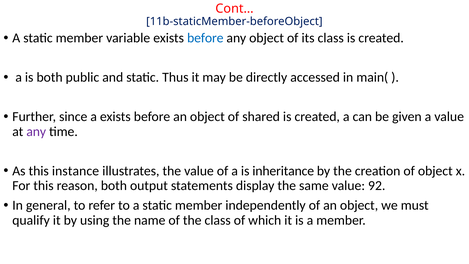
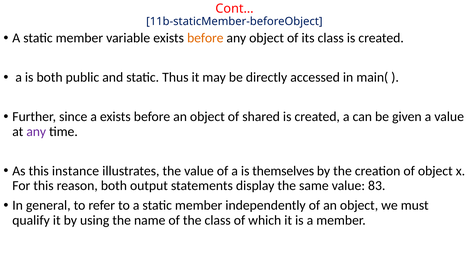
before at (205, 38) colour: blue -> orange
inheritance: inheritance -> themselves
92: 92 -> 83
